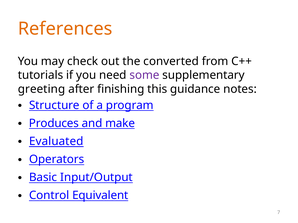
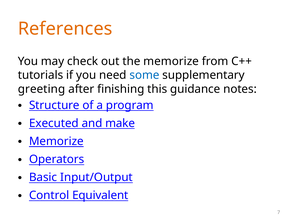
the converted: converted -> memorize
some colour: purple -> blue
Produces: Produces -> Executed
Evaluated at (56, 142): Evaluated -> Memorize
